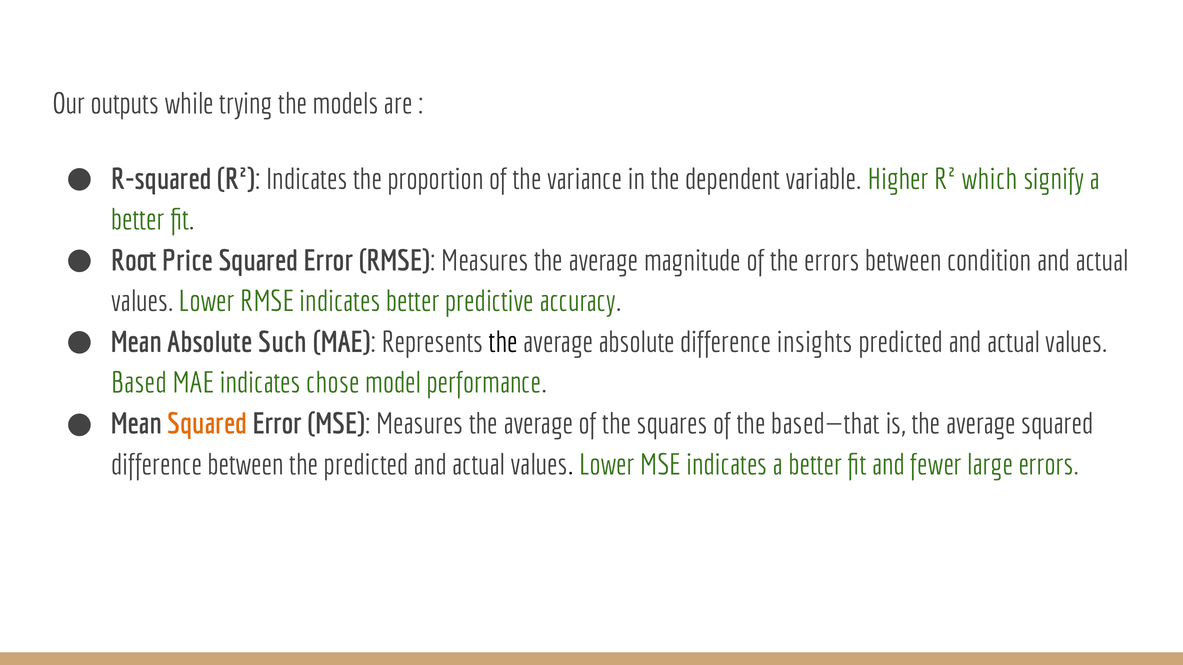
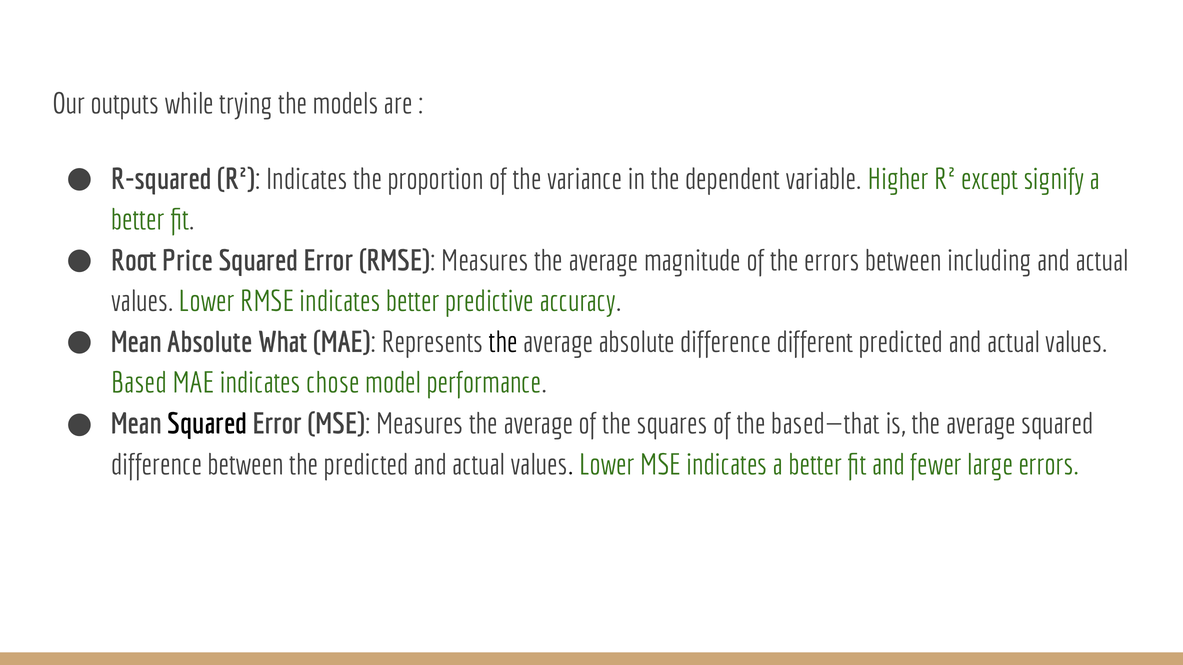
which: which -> except
condition: condition -> including
Such: Such -> What
insights: insights -> different
Squared at (207, 424) colour: orange -> black
